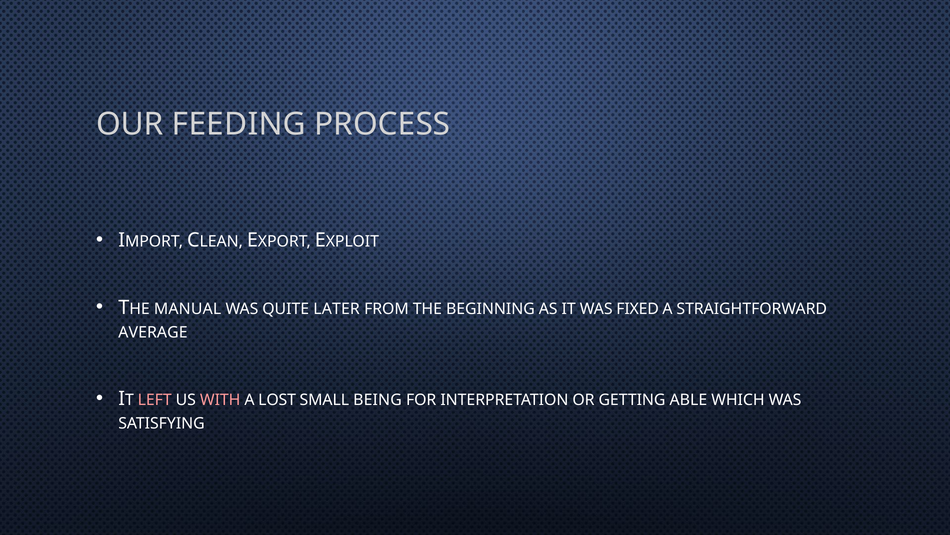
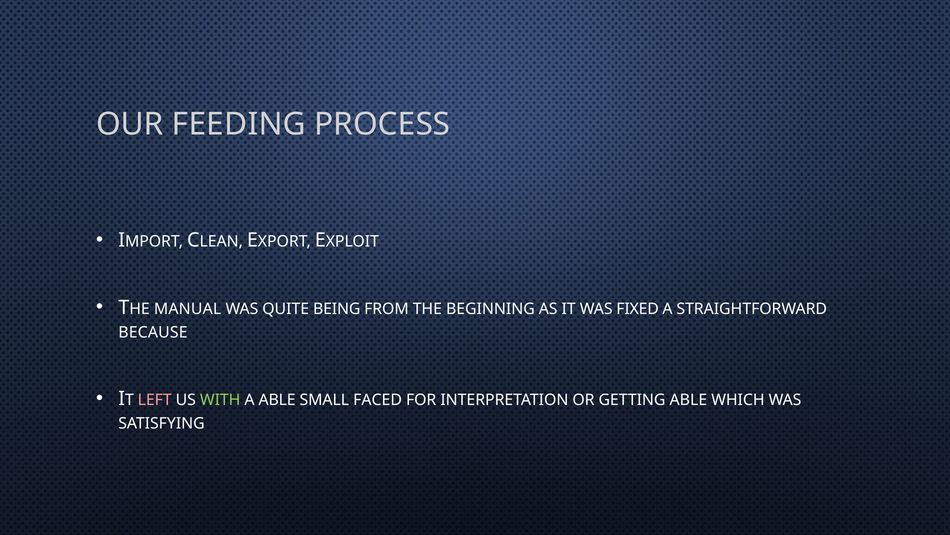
LATER: LATER -> BEING
AVERAGE: AVERAGE -> BECAUSE
WITH colour: pink -> light green
A LOST: LOST -> ABLE
BEING: BEING -> FACED
